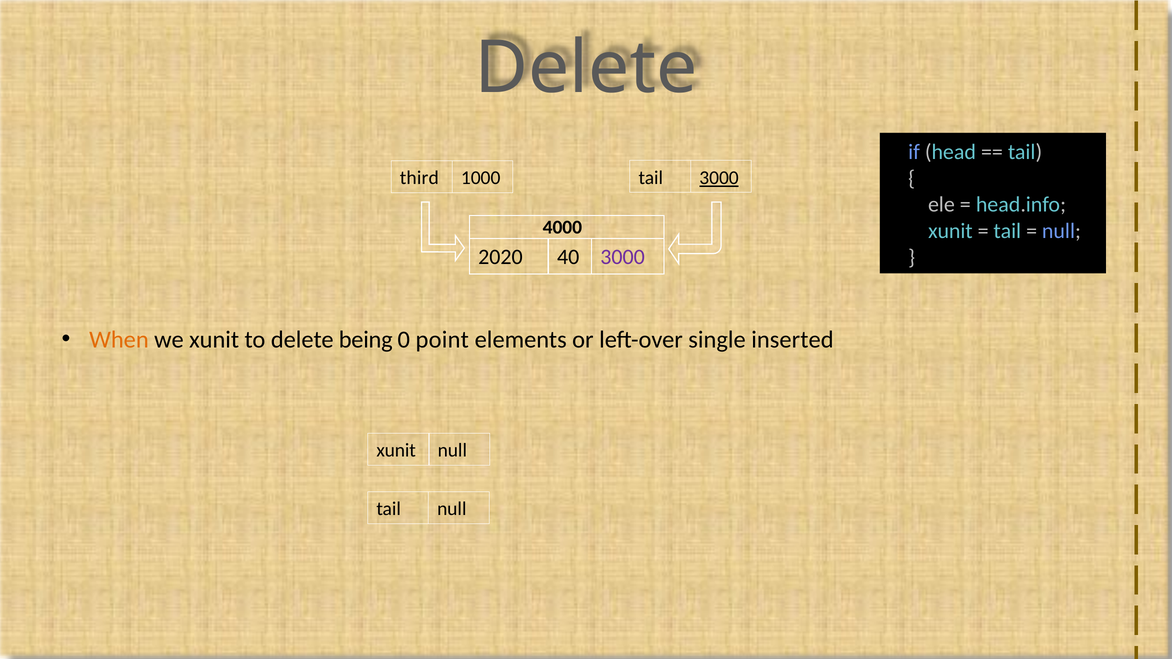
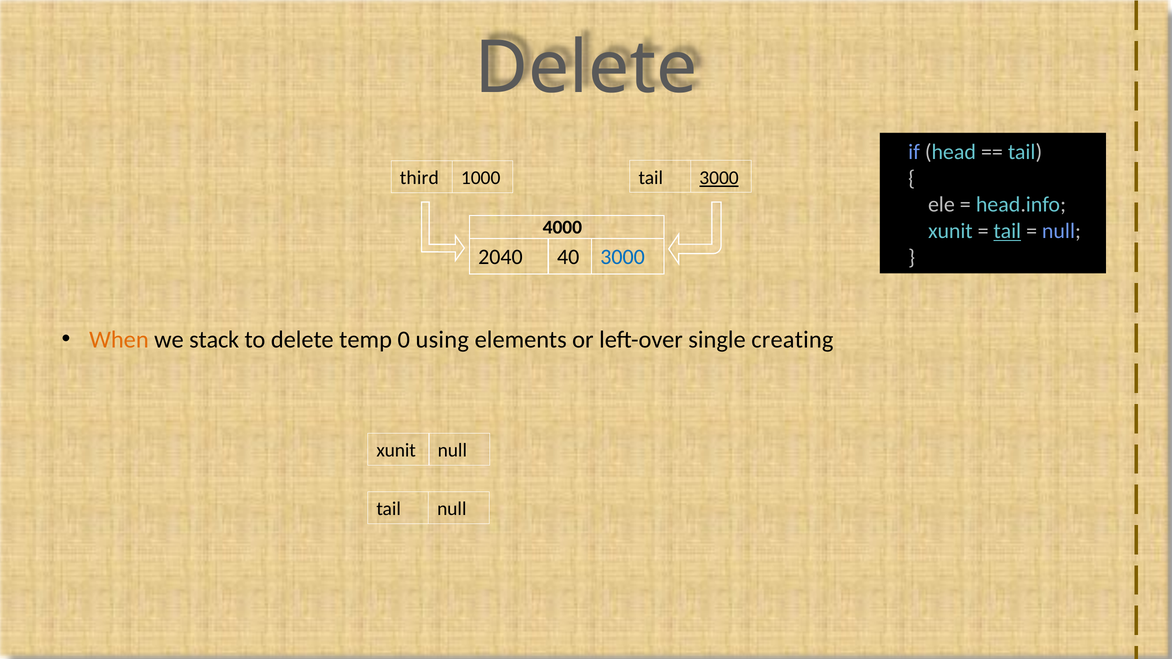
tail at (1007, 231) underline: none -> present
2020: 2020 -> 2040
3000 at (623, 257) colour: purple -> blue
we xunit: xunit -> stack
being: being -> temp
point: point -> using
inserted: inserted -> creating
